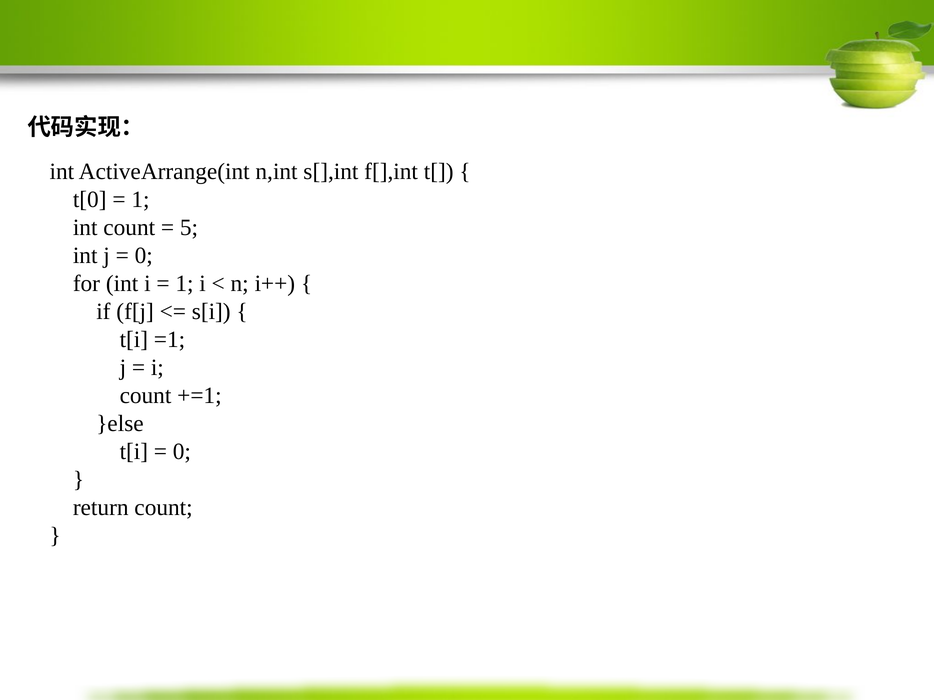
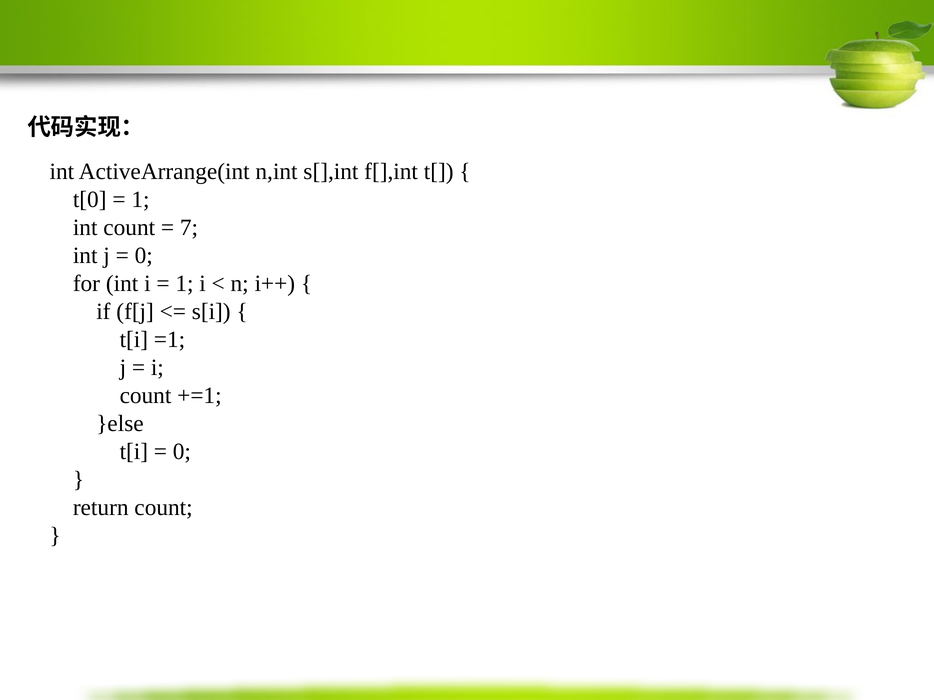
5: 5 -> 7
